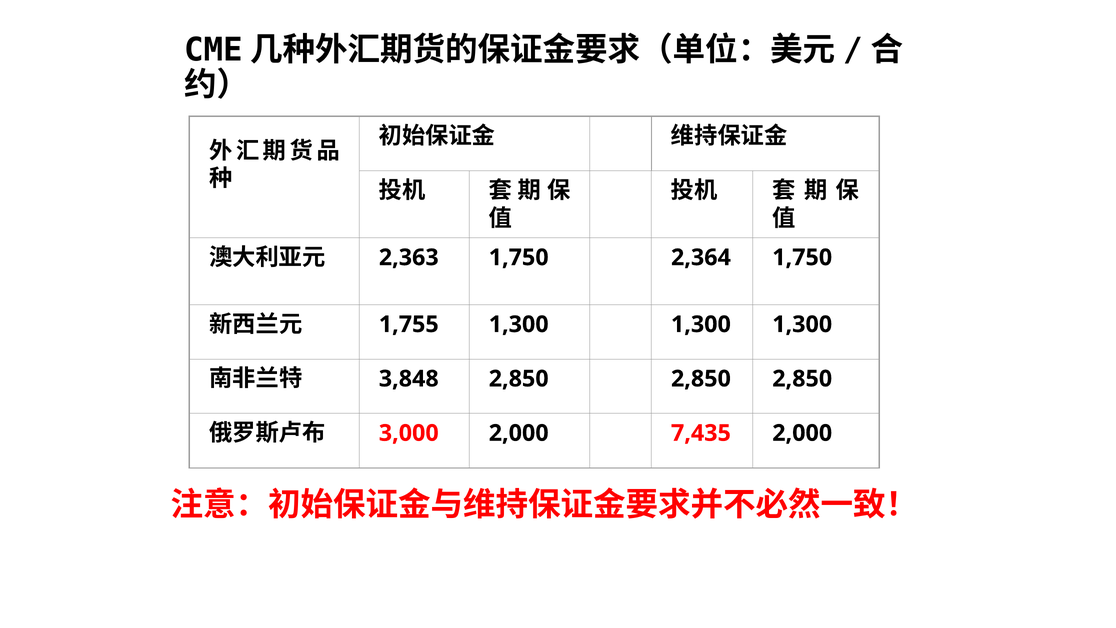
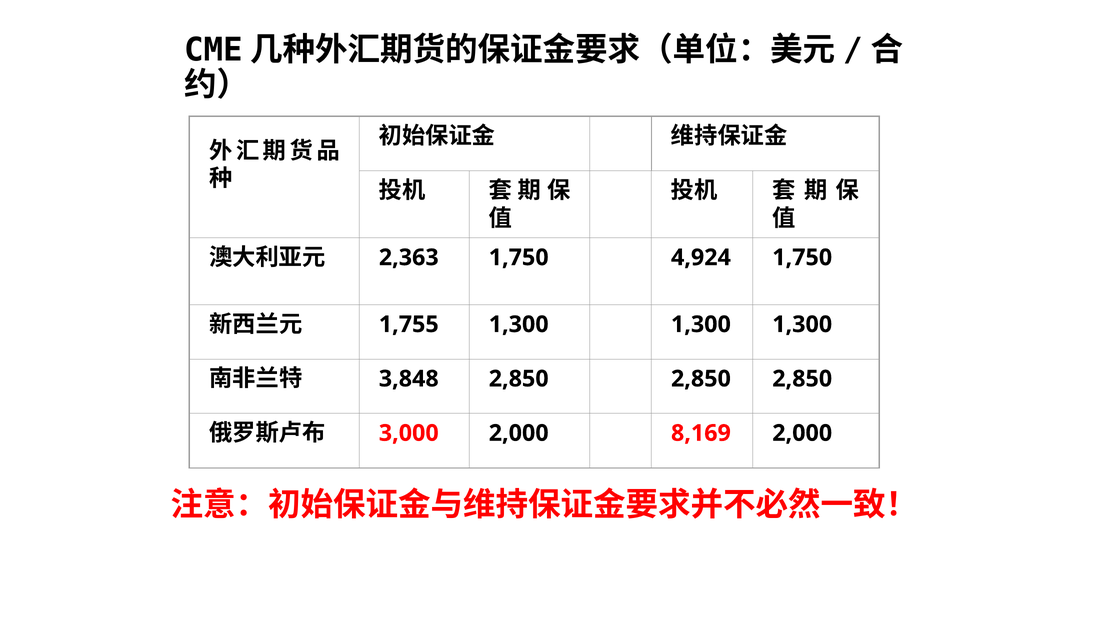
2,364: 2,364 -> 4,924
7,435: 7,435 -> 8,169
